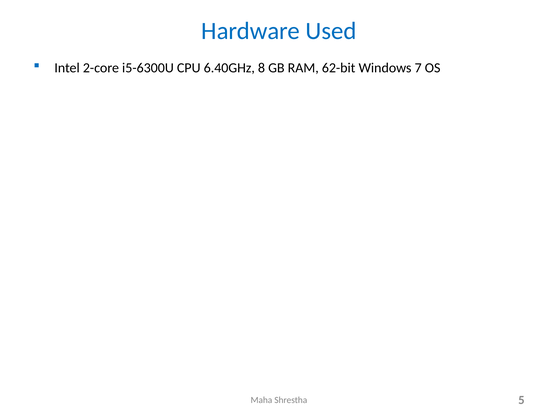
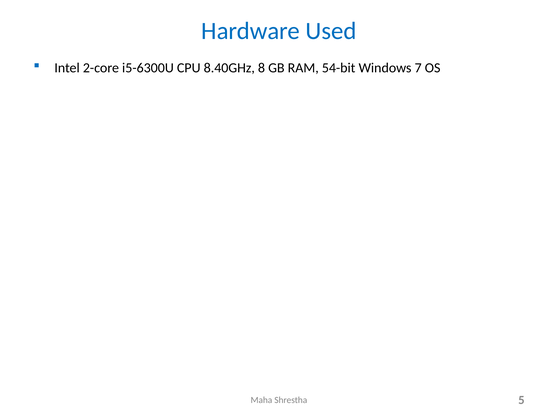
6.40GHz: 6.40GHz -> 8.40GHz
62-bit: 62-bit -> 54-bit
